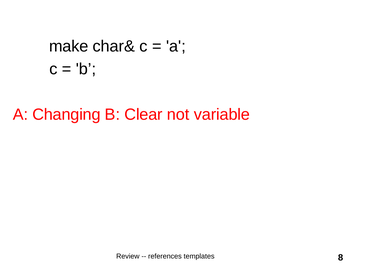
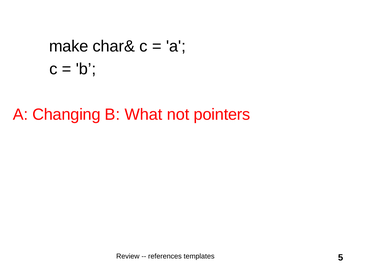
Clear: Clear -> What
variable: variable -> pointers
8: 8 -> 5
